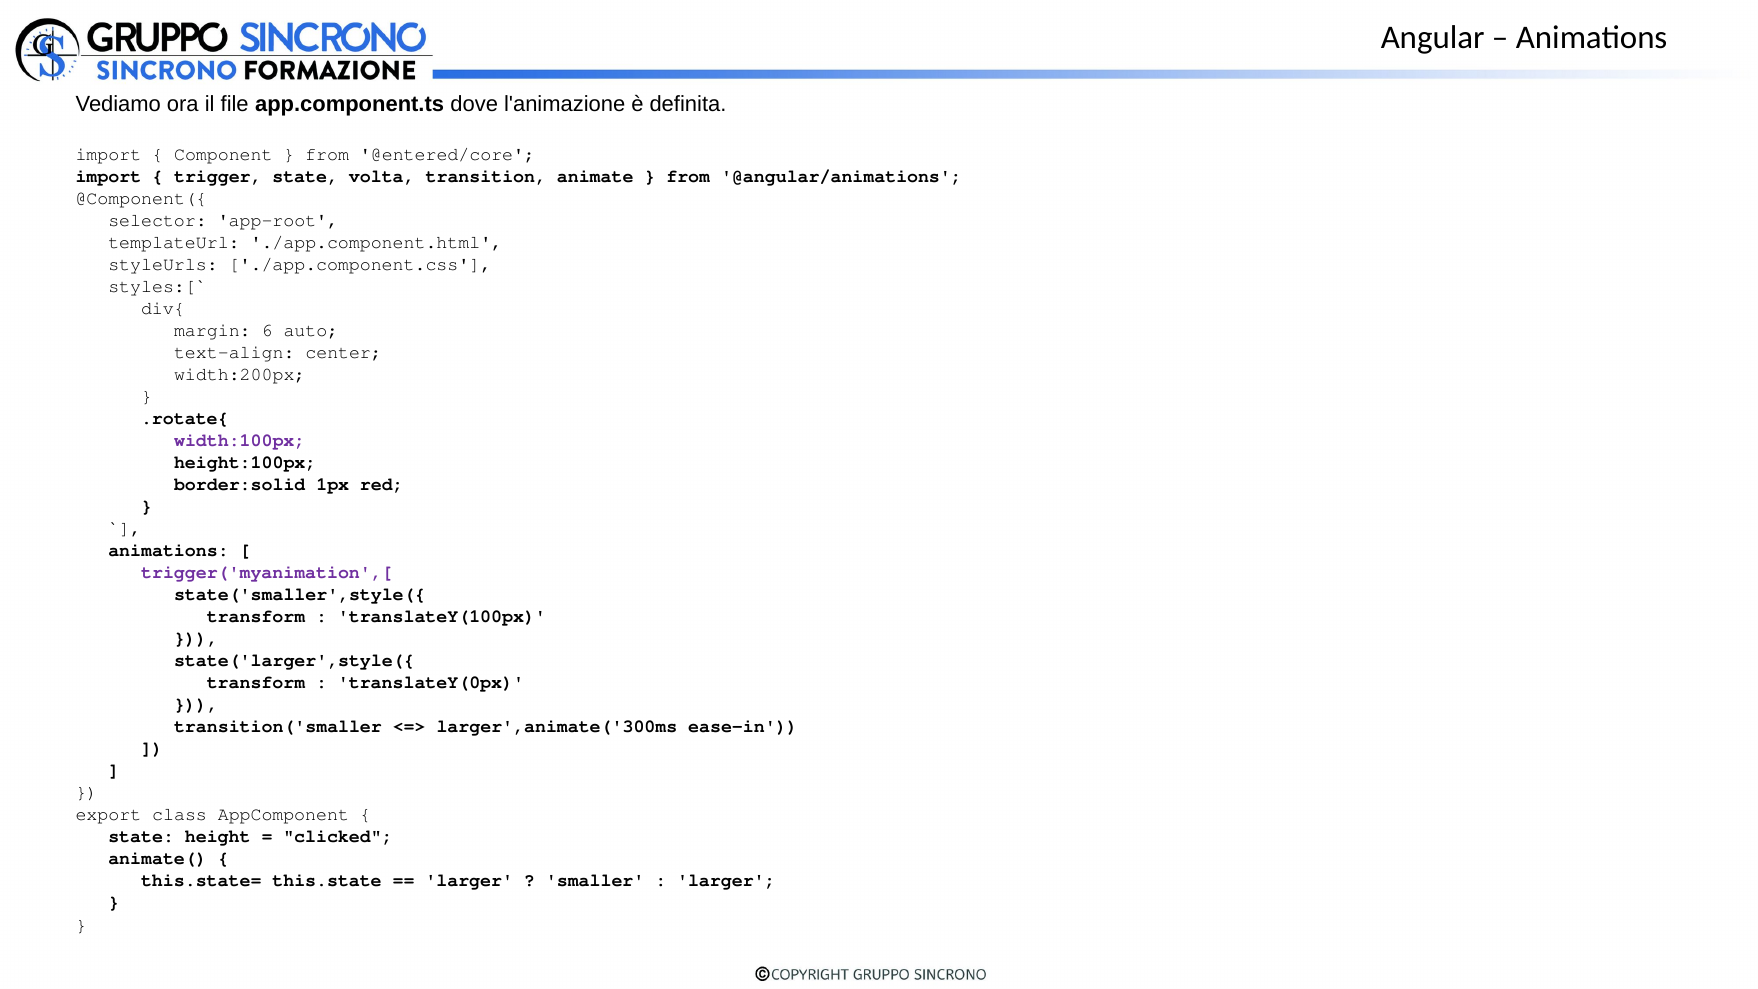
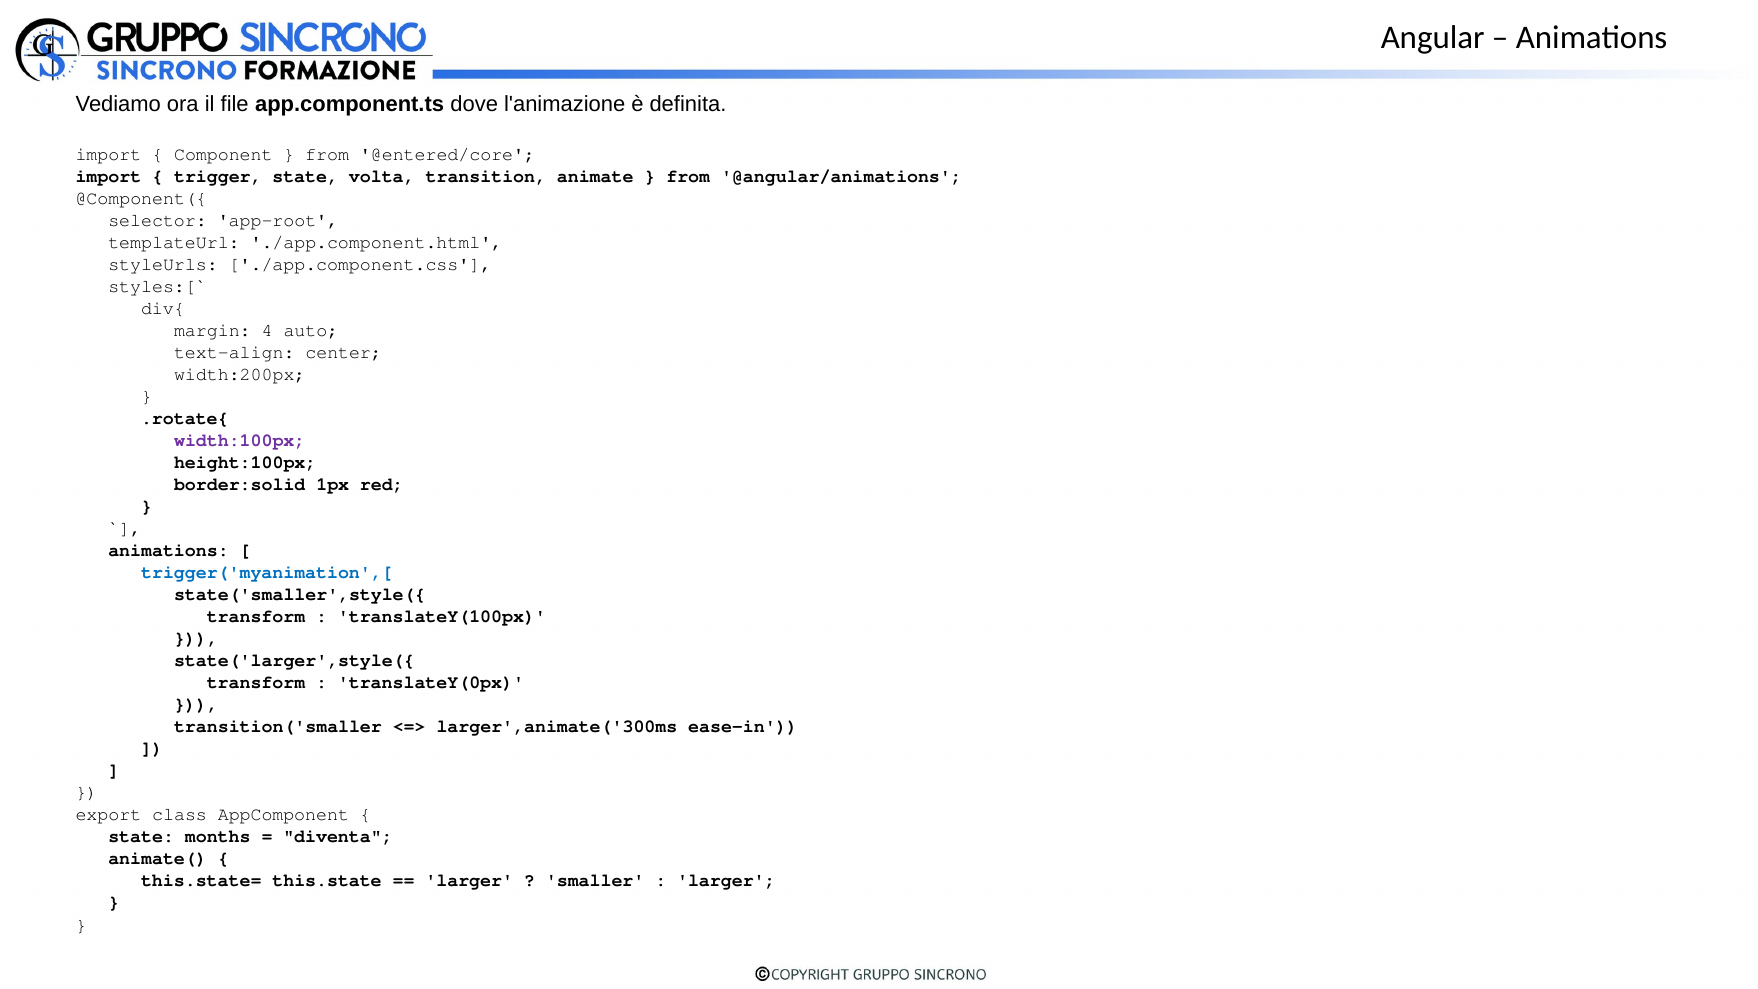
6: 6 -> 4
trigger('myanimation',[ colour: purple -> blue
height: height -> months
clicked: clicked -> diventa
